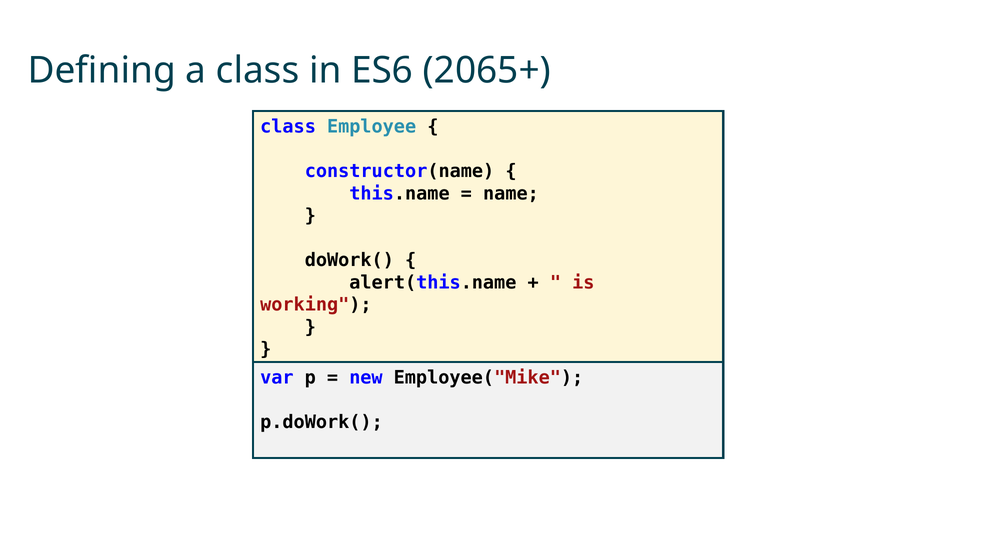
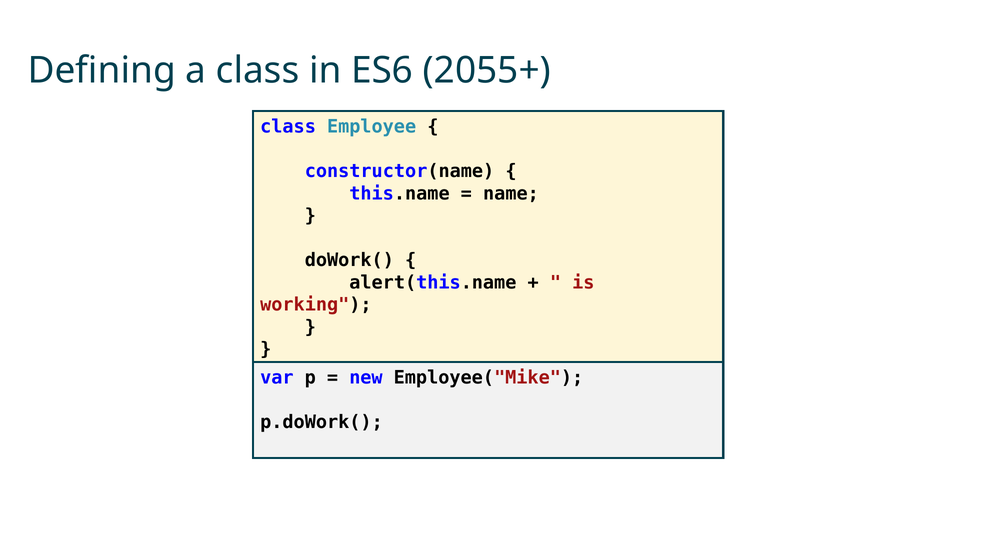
2065+: 2065+ -> 2055+
